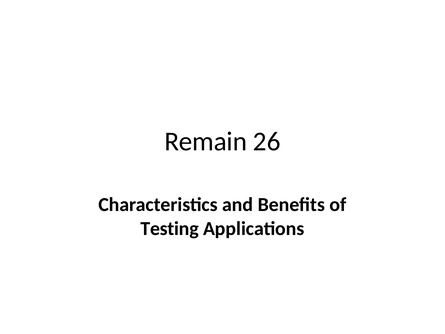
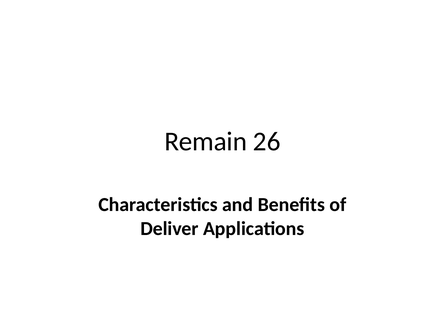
Testing: Testing -> Deliver
